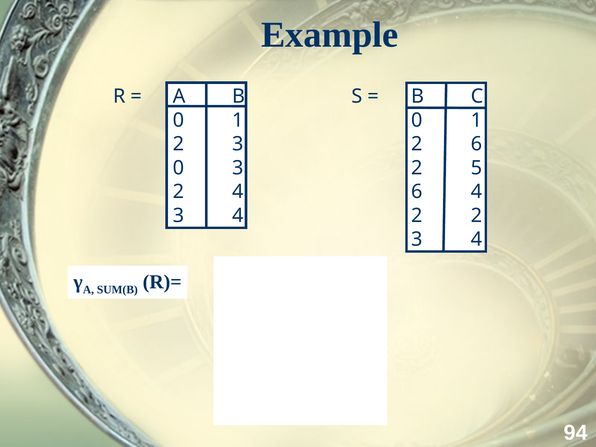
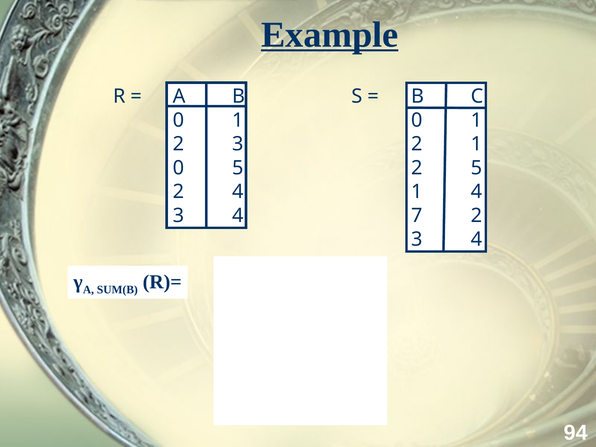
Example underline: none -> present
2 6: 6 -> 1
0 3: 3 -> 5
4 6: 6 -> 1
4 2: 2 -> 7
